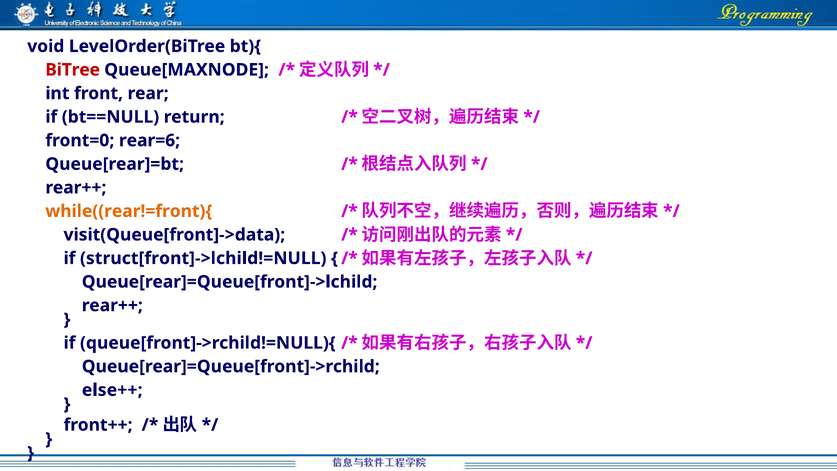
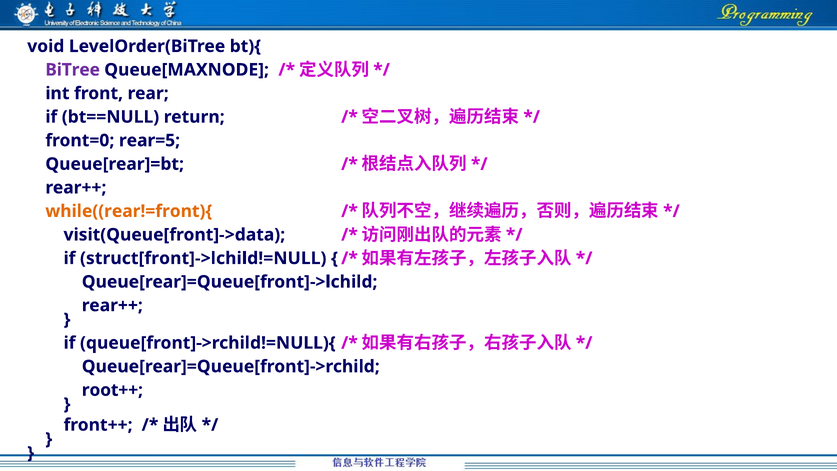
BiTree colour: red -> purple
rear=6: rear=6 -> rear=5
else++: else++ -> root++
